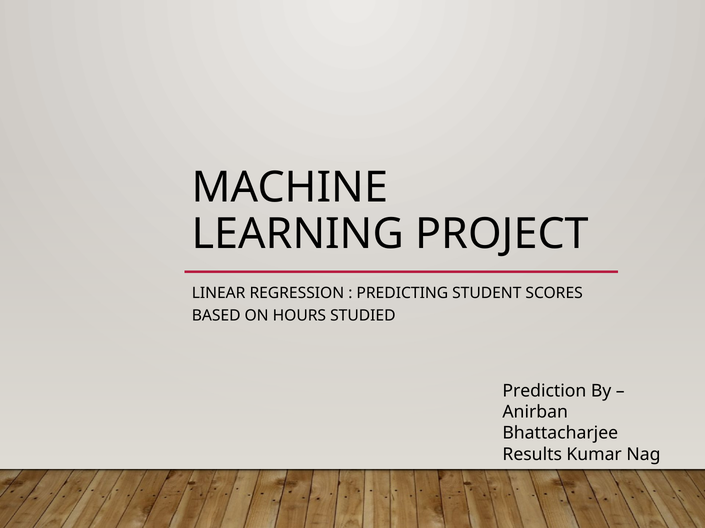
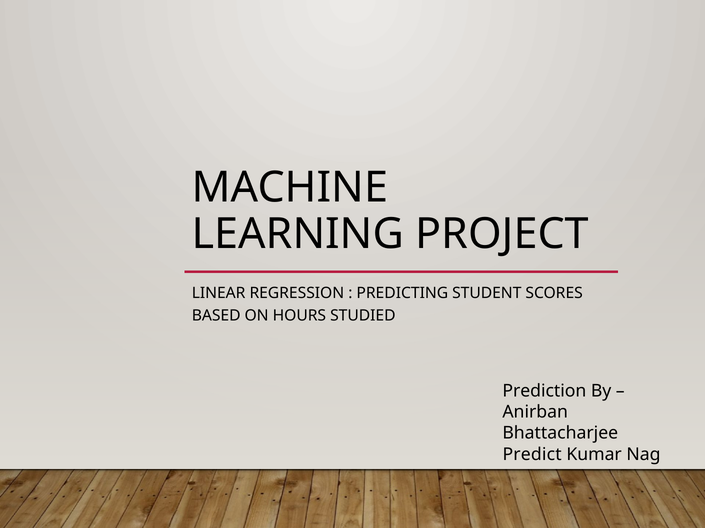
Results: Results -> Predict
